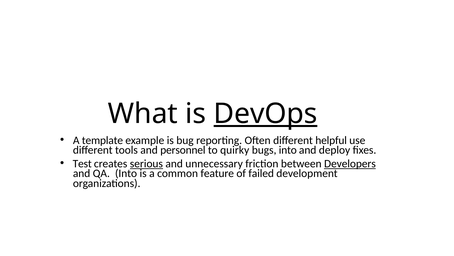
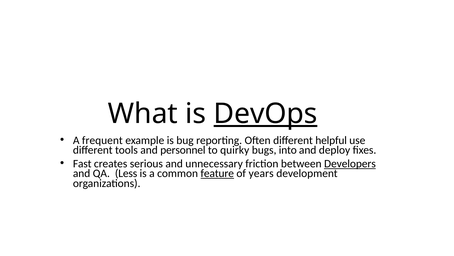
template: template -> frequent
Test: Test -> Fast
serious underline: present -> none
QA Into: Into -> Less
feature underline: none -> present
failed: failed -> years
